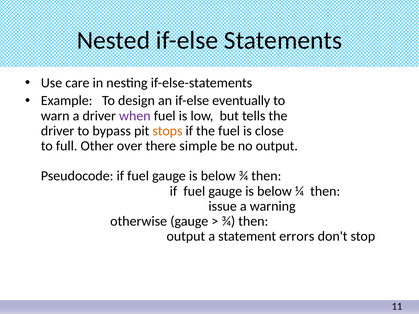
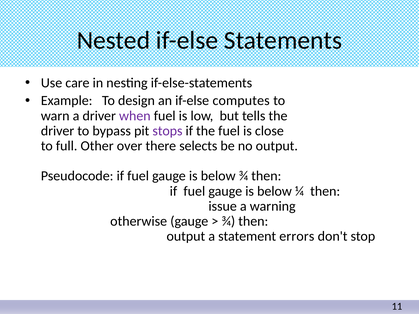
eventually: eventually -> computes
stops colour: orange -> purple
simple: simple -> selects
